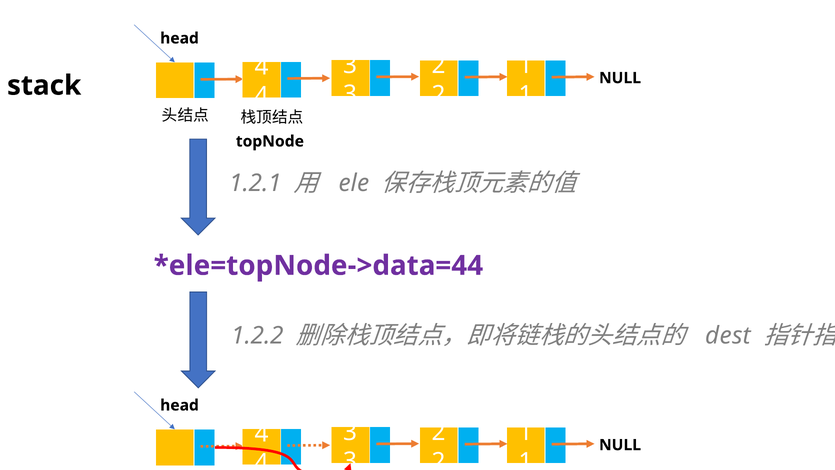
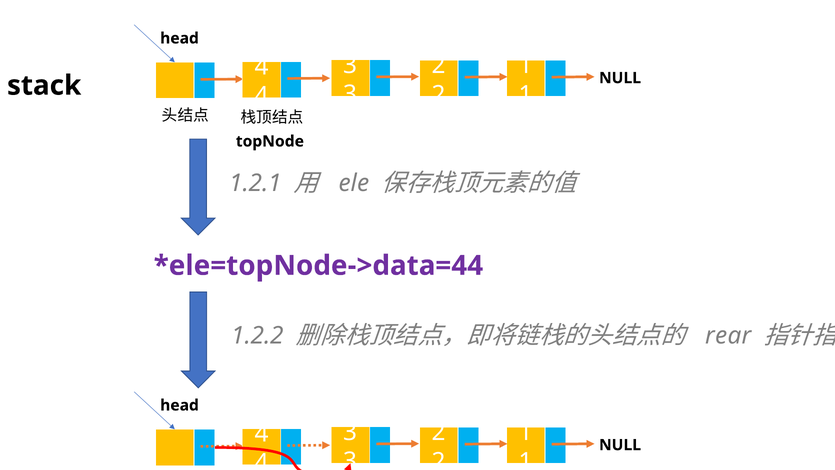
dest: dest -> rear
